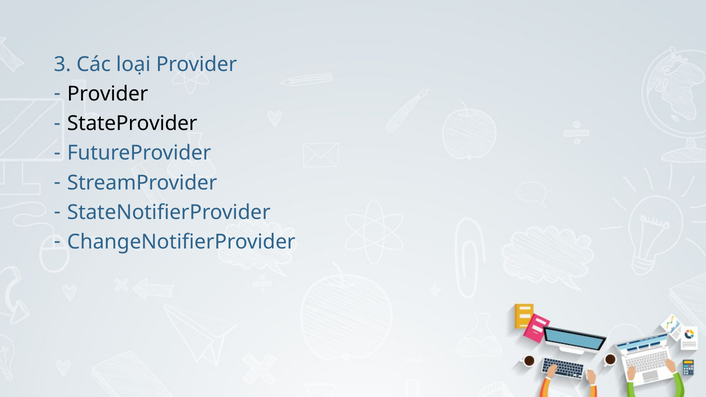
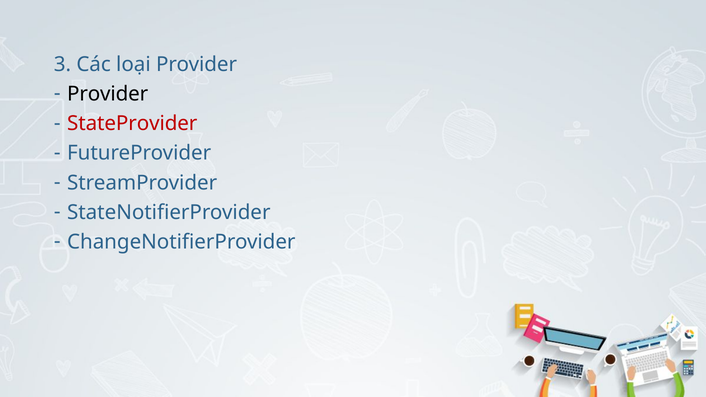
StateProvider colour: black -> red
